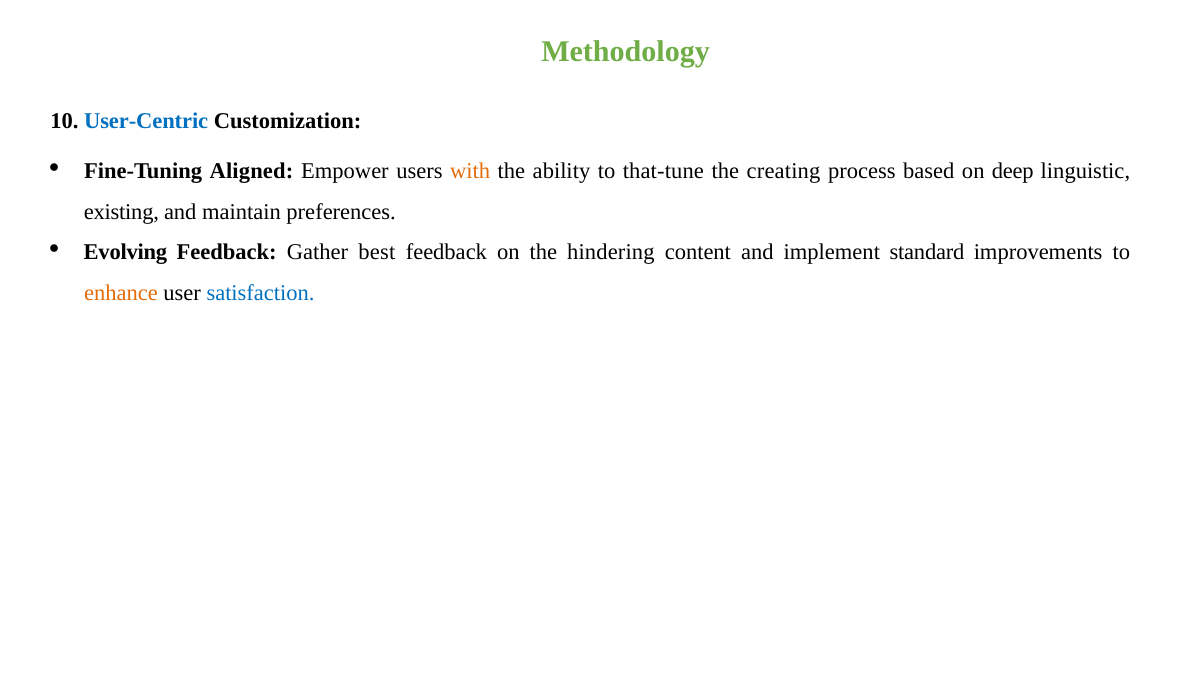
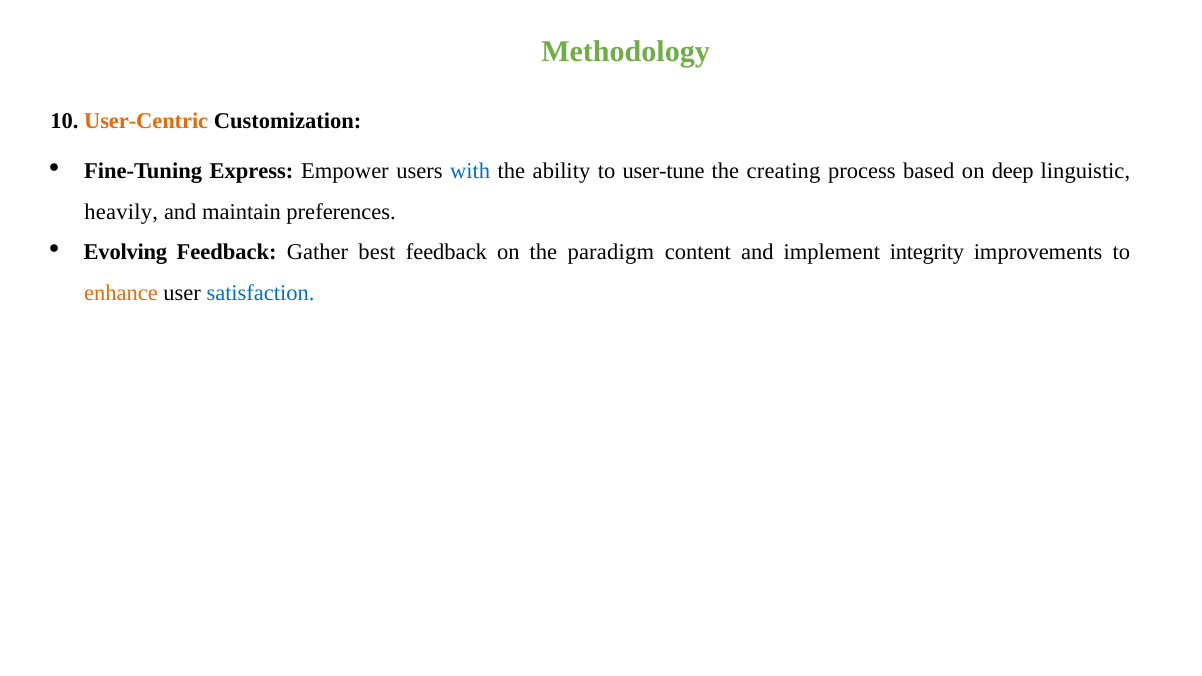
User-Centric colour: blue -> orange
Aligned: Aligned -> Express
with colour: orange -> blue
that-tune: that-tune -> user-tune
existing: existing -> heavily
hindering: hindering -> paradigm
standard: standard -> integrity
